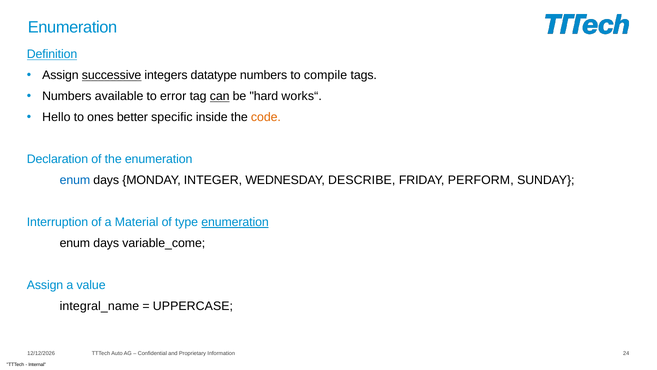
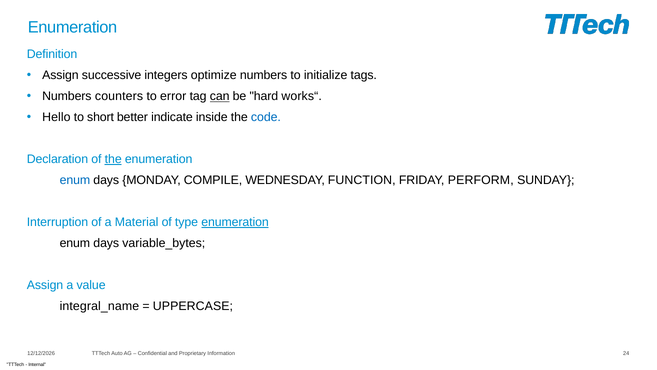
Definition underline: present -> none
successive underline: present -> none
datatype: datatype -> optimize
compile: compile -> initialize
available: available -> counters
ones: ones -> short
specific: specific -> indicate
code colour: orange -> blue
the at (113, 159) underline: none -> present
INTEGER: INTEGER -> COMPILE
DESCRIBE: DESCRIBE -> FUNCTION
variable_come: variable_come -> variable_bytes
